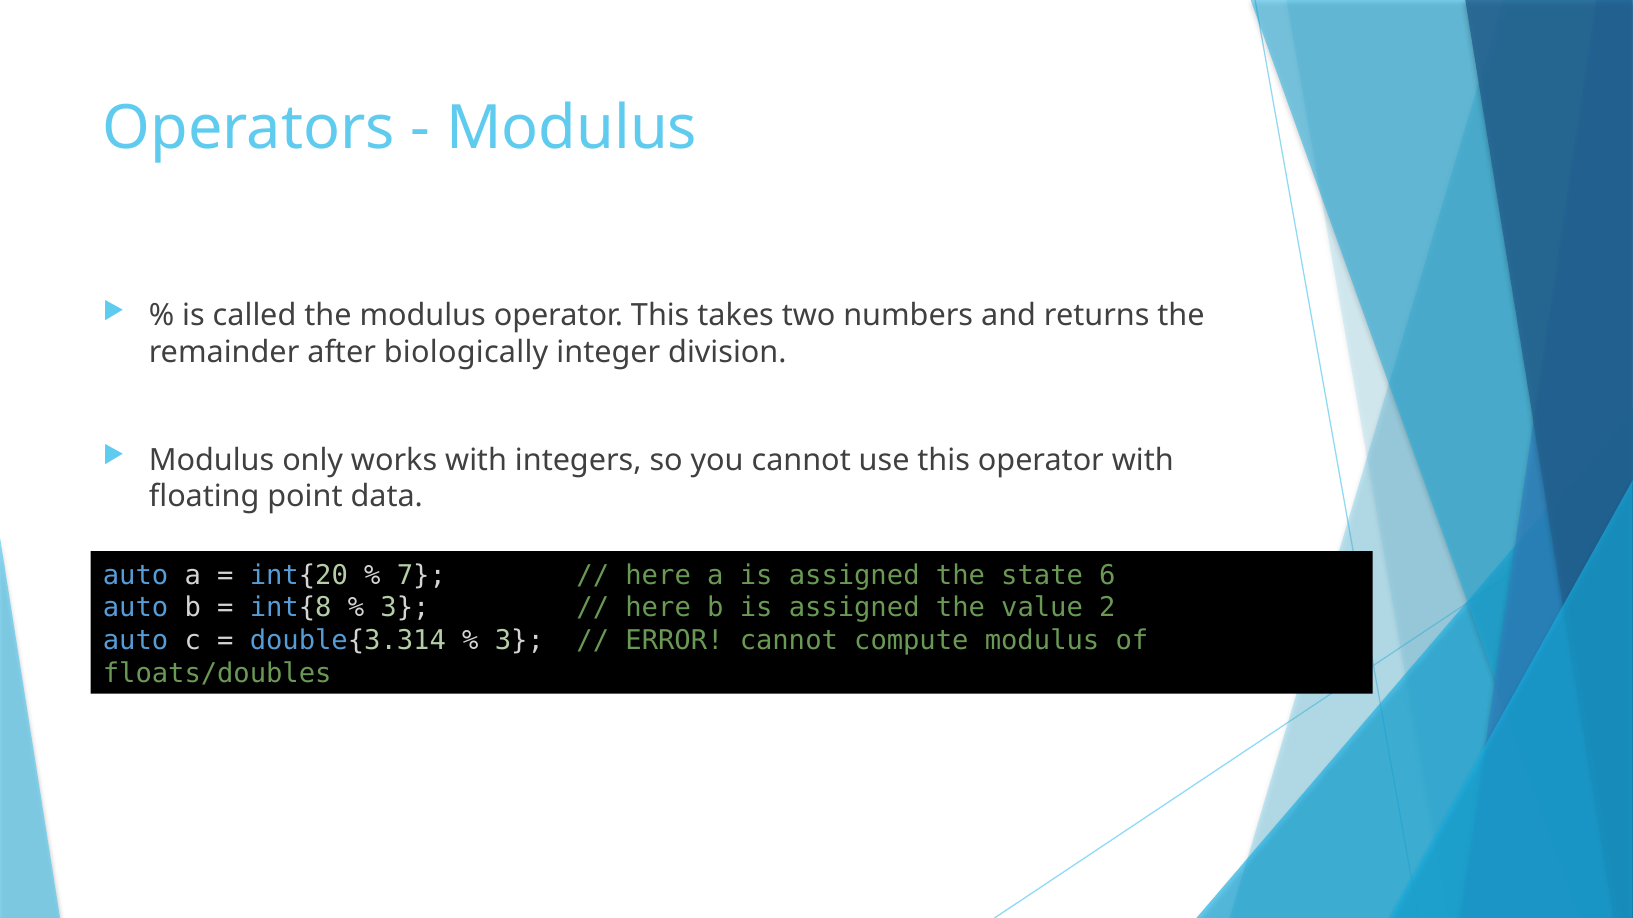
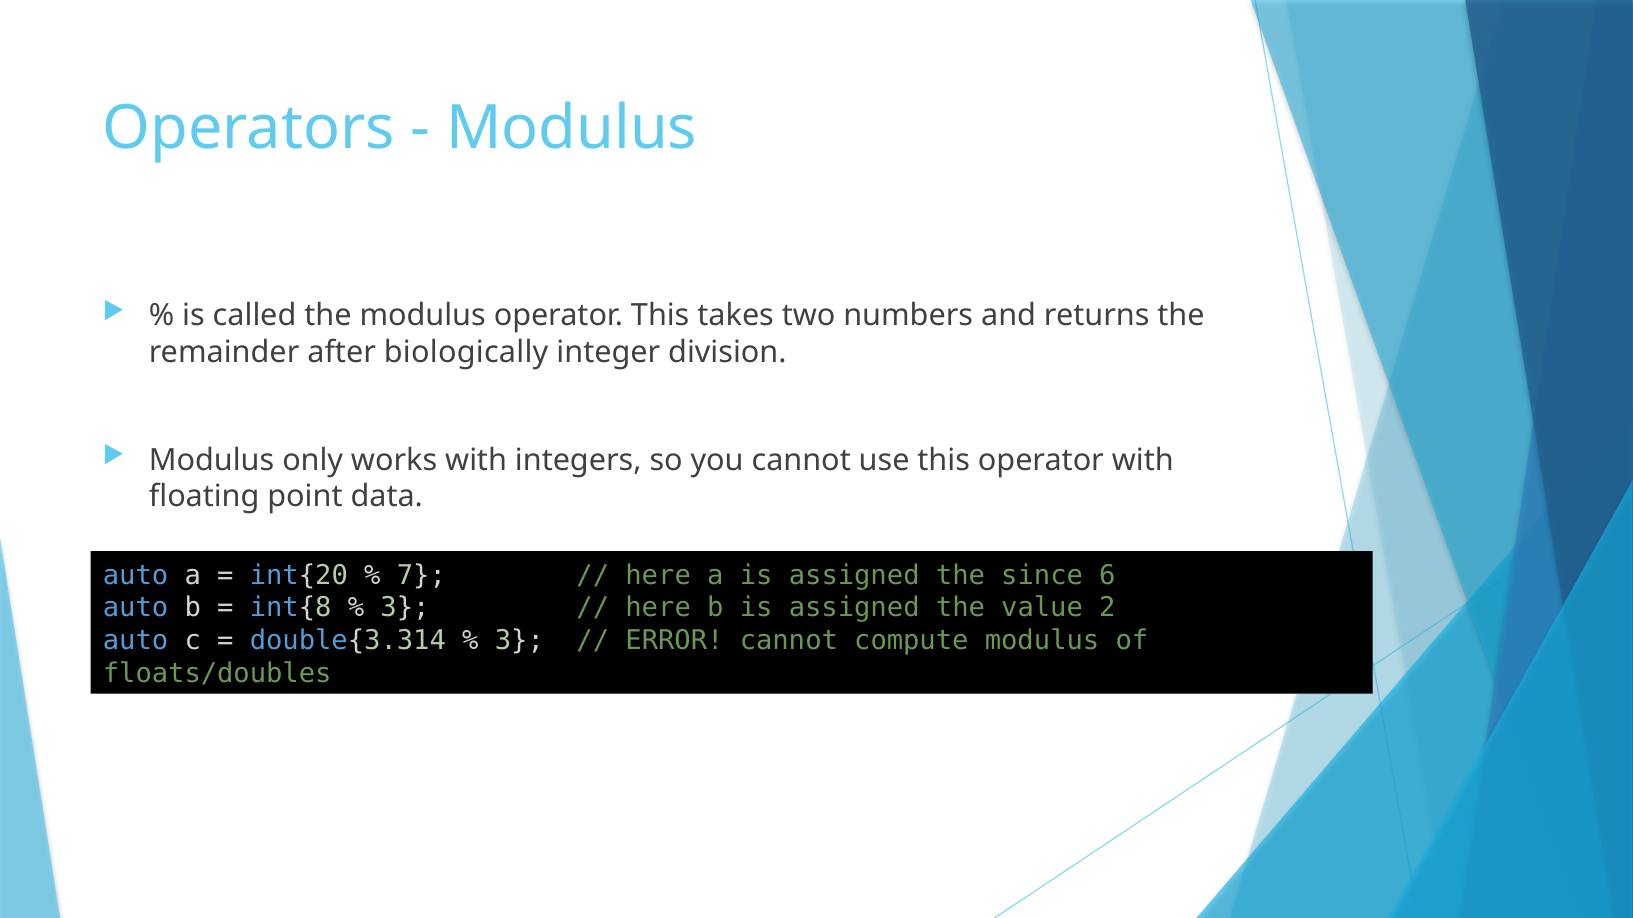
state: state -> since
